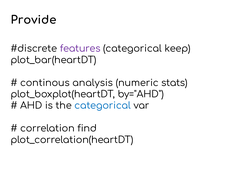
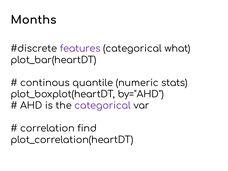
Provide: Provide -> Months
keep: keep -> what
analysis: analysis -> quantile
categorical at (103, 106) colour: blue -> purple
